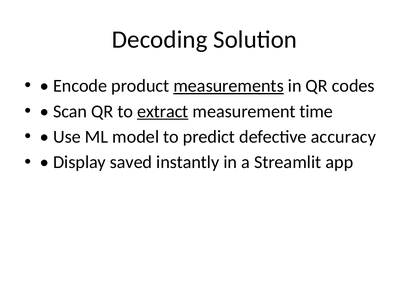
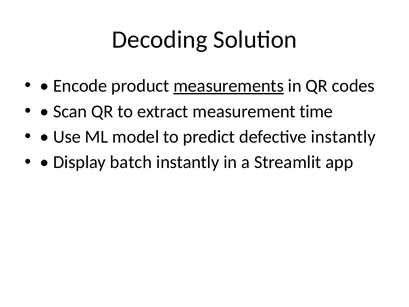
extract underline: present -> none
defective accuracy: accuracy -> instantly
saved: saved -> batch
